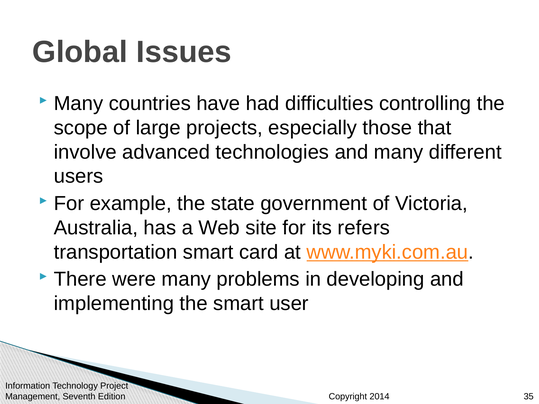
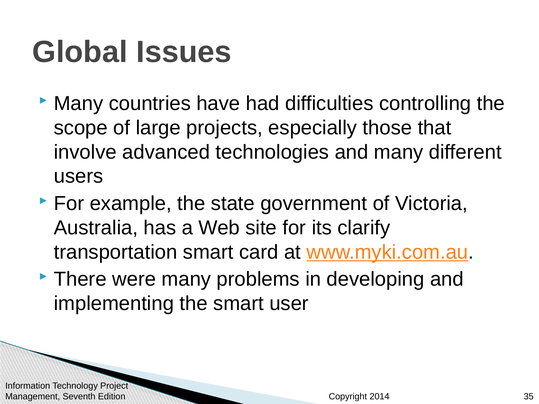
refers: refers -> clarify
